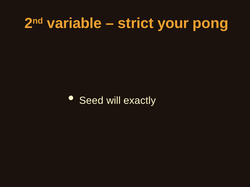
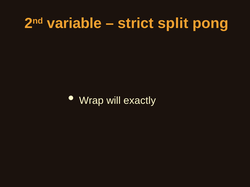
your: your -> split
Seed: Seed -> Wrap
